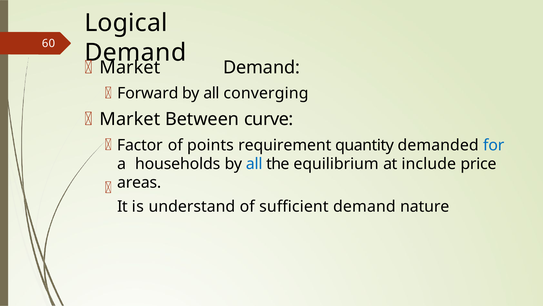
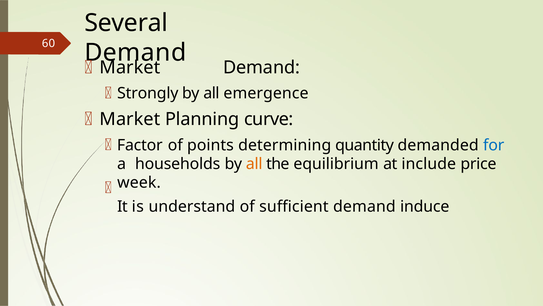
Logical: Logical -> Several
Forward: Forward -> Strongly
converging: converging -> emergence
Between: Between -> Planning
requirement: requirement -> determining
all at (254, 164) colour: blue -> orange
areas: areas -> week
nature: nature -> induce
